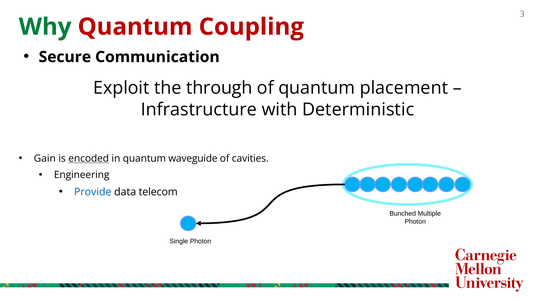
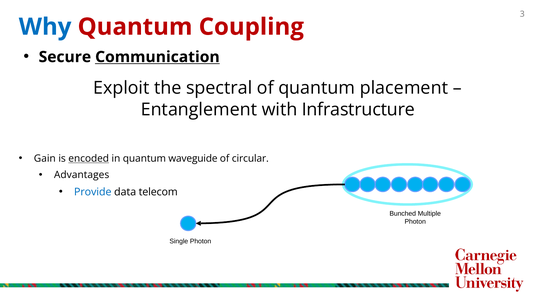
Why colour: green -> blue
Communication underline: none -> present
through: through -> spectral
Infrastructure: Infrastructure -> Entanglement
Deterministic: Deterministic -> Infrastructure
cavities: cavities -> circular
Engineering: Engineering -> Advantages
